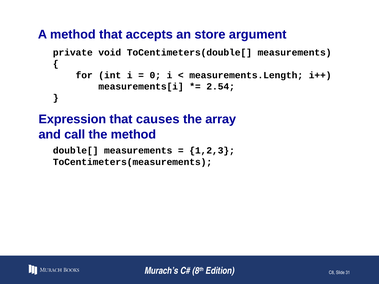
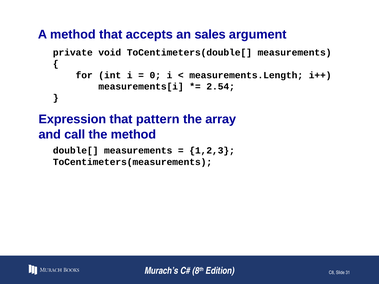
store: store -> sales
causes: causes -> pattern
